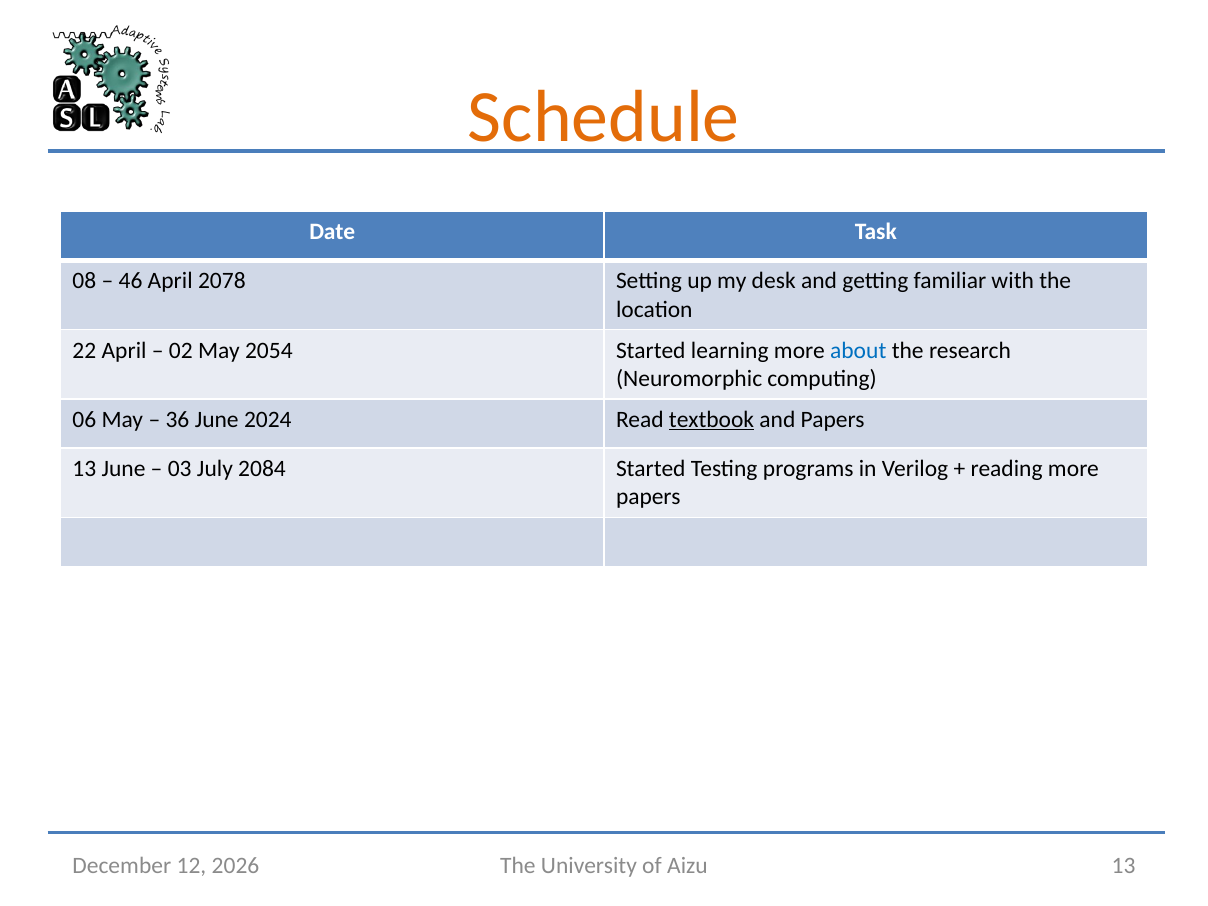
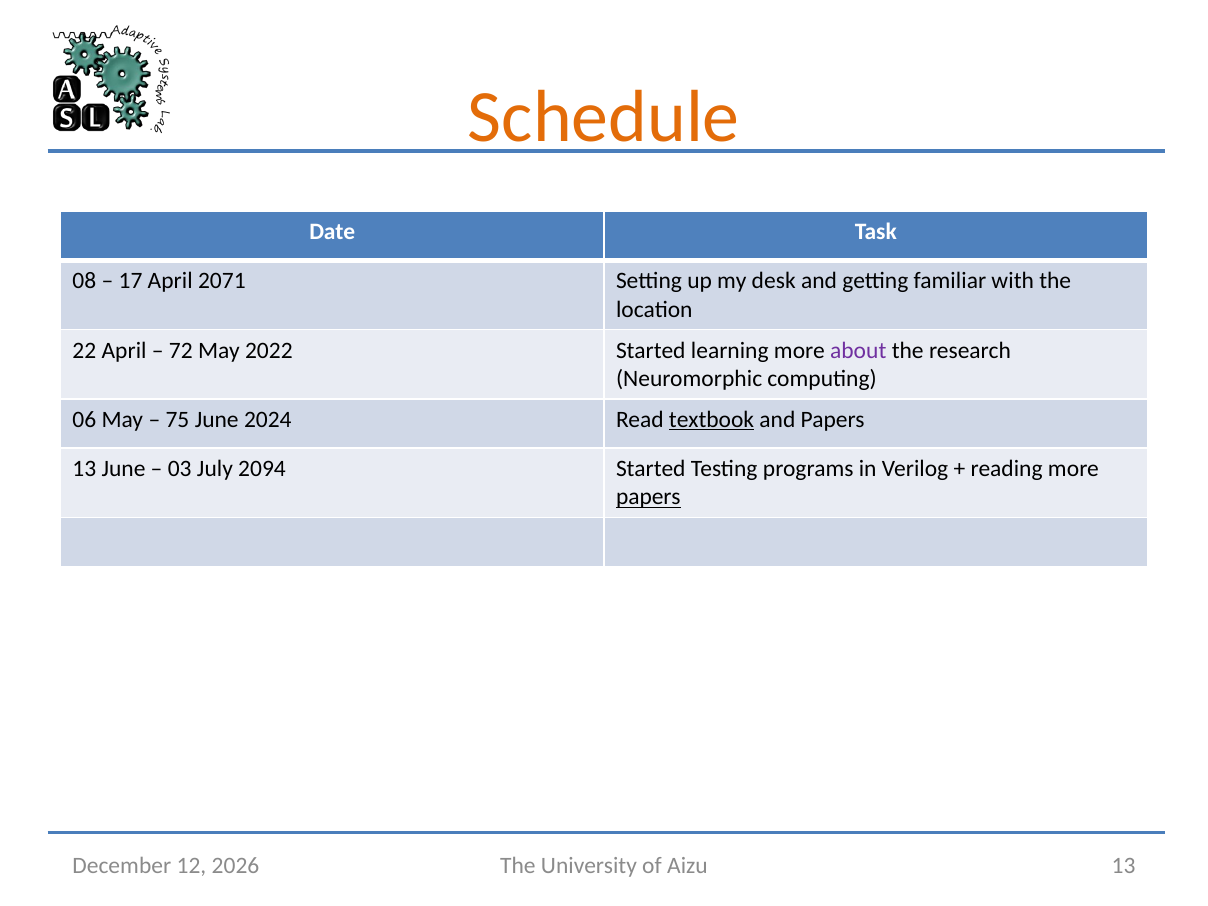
46: 46 -> 17
2078: 2078 -> 2071
02: 02 -> 72
2054: 2054 -> 2022
about colour: blue -> purple
36: 36 -> 75
2084: 2084 -> 2094
papers at (648, 497) underline: none -> present
